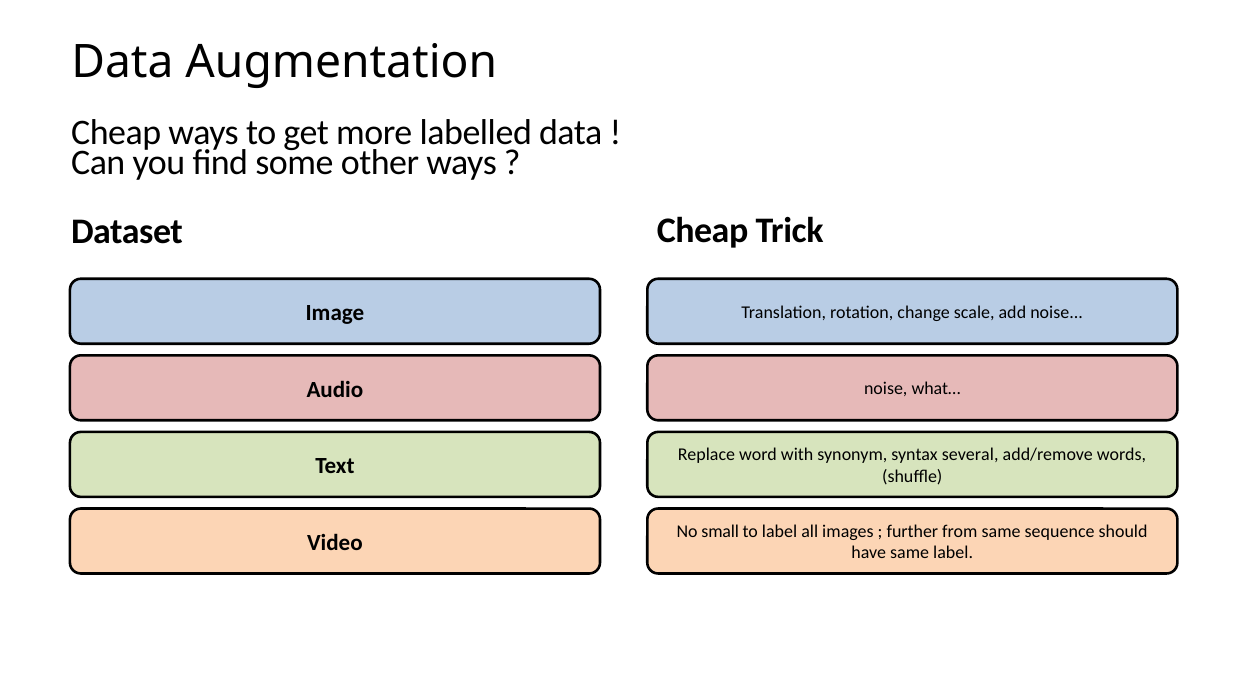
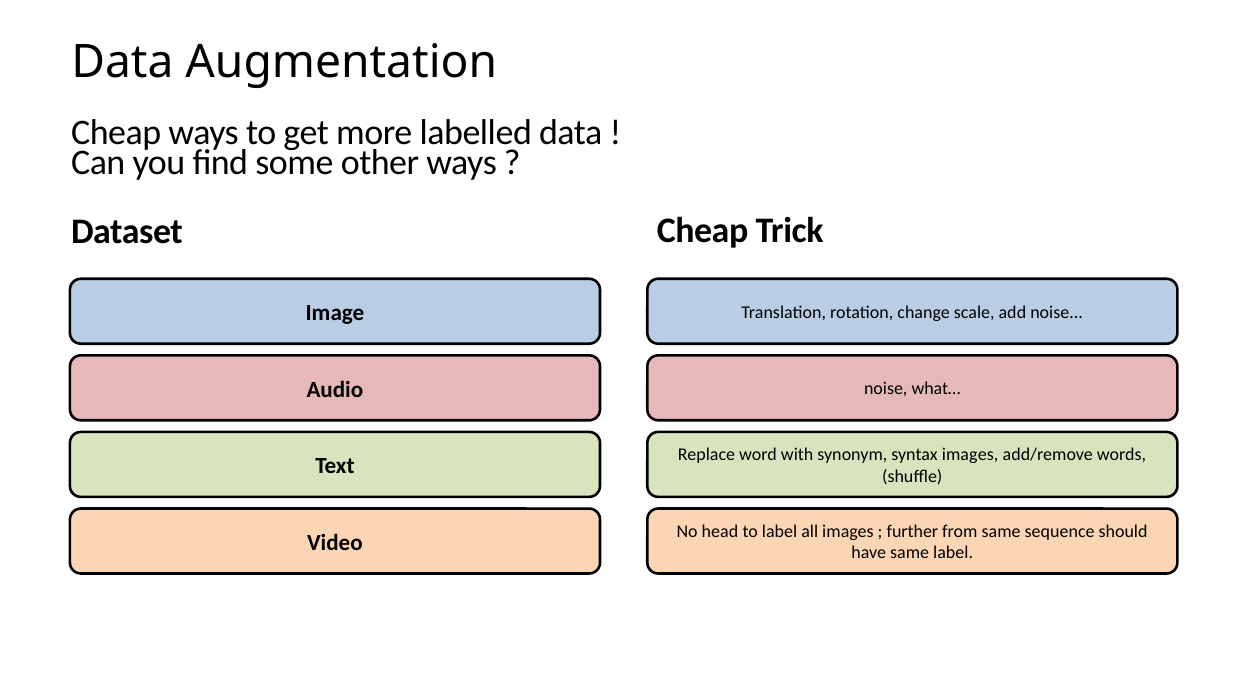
syntax several: several -> images
small: small -> head
